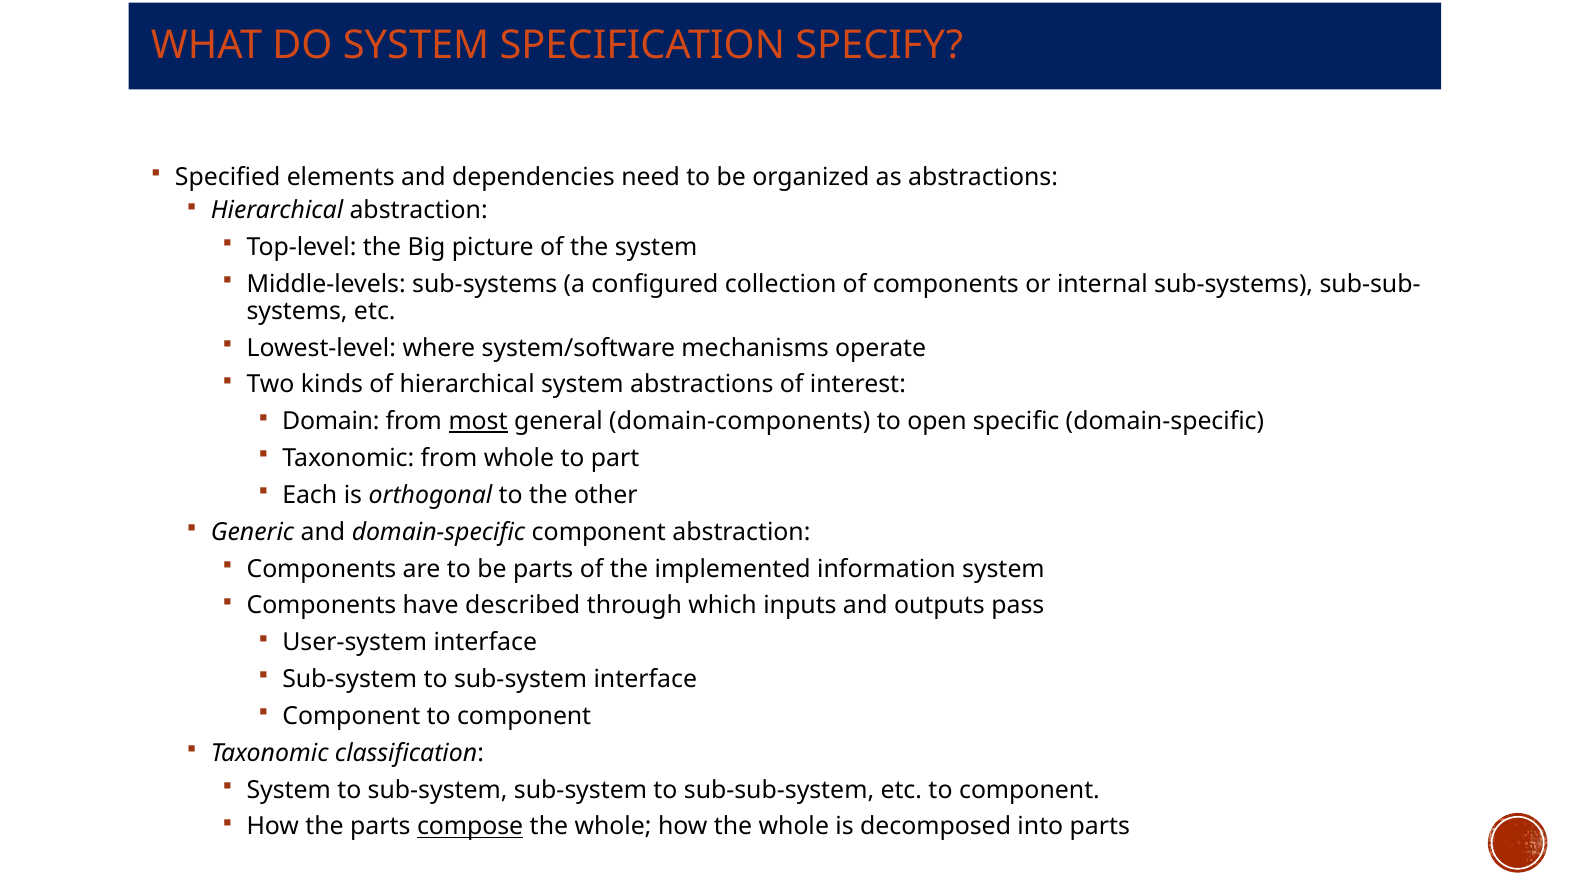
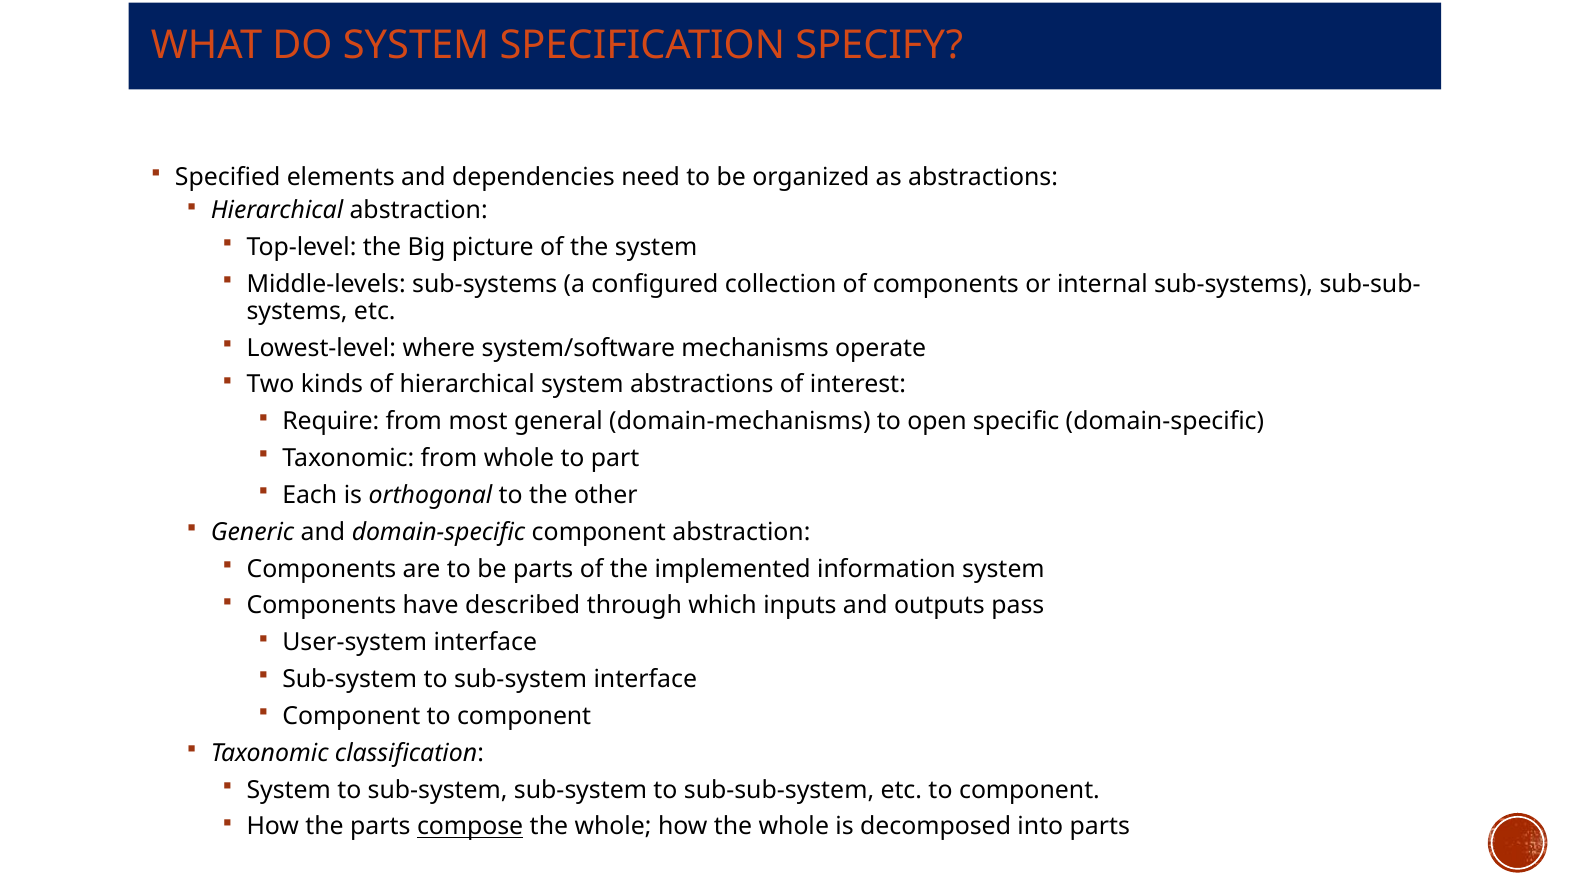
Domain: Domain -> Require
most underline: present -> none
domain-components: domain-components -> domain-mechanisms
